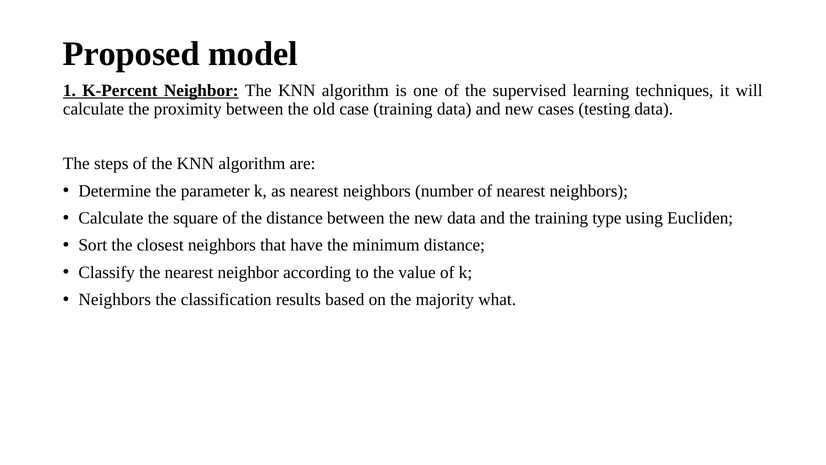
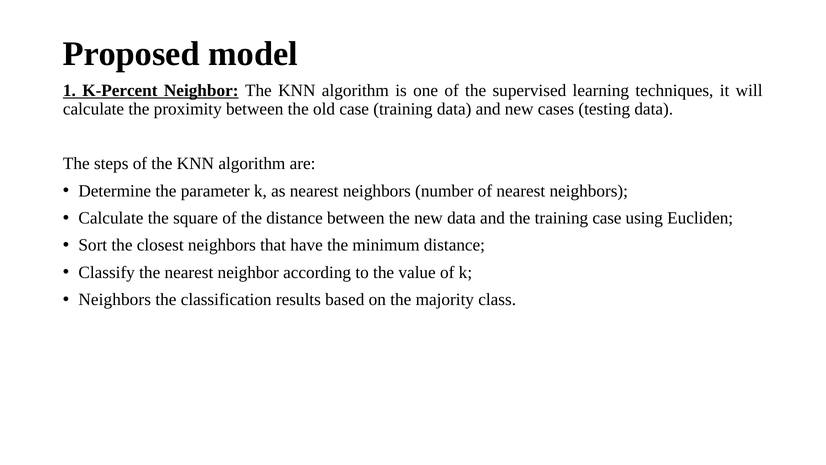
training type: type -> case
what: what -> class
